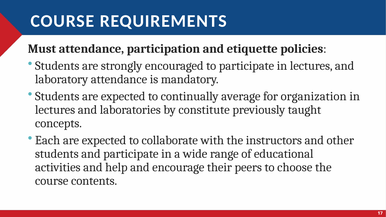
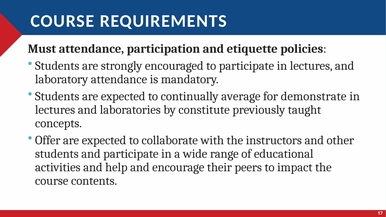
organization: organization -> demonstrate
Each: Each -> Offer
choose: choose -> impact
